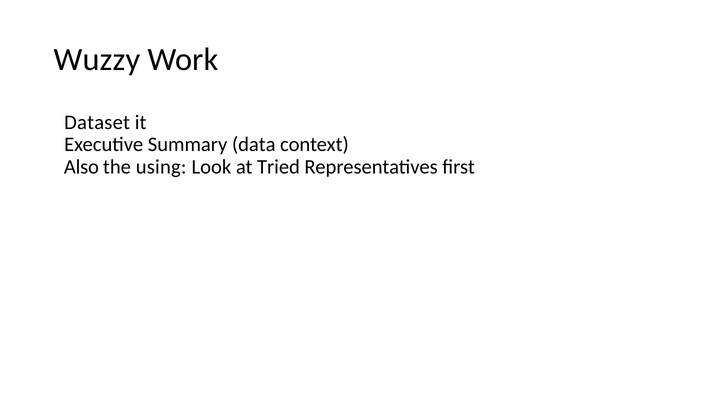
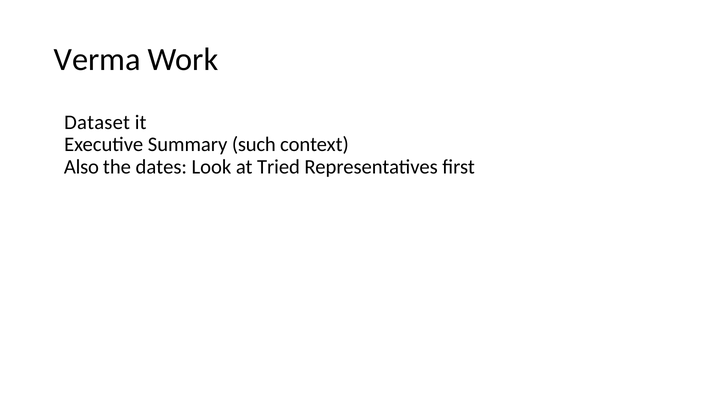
Wuzzy: Wuzzy -> Verma
data: data -> such
using: using -> dates
